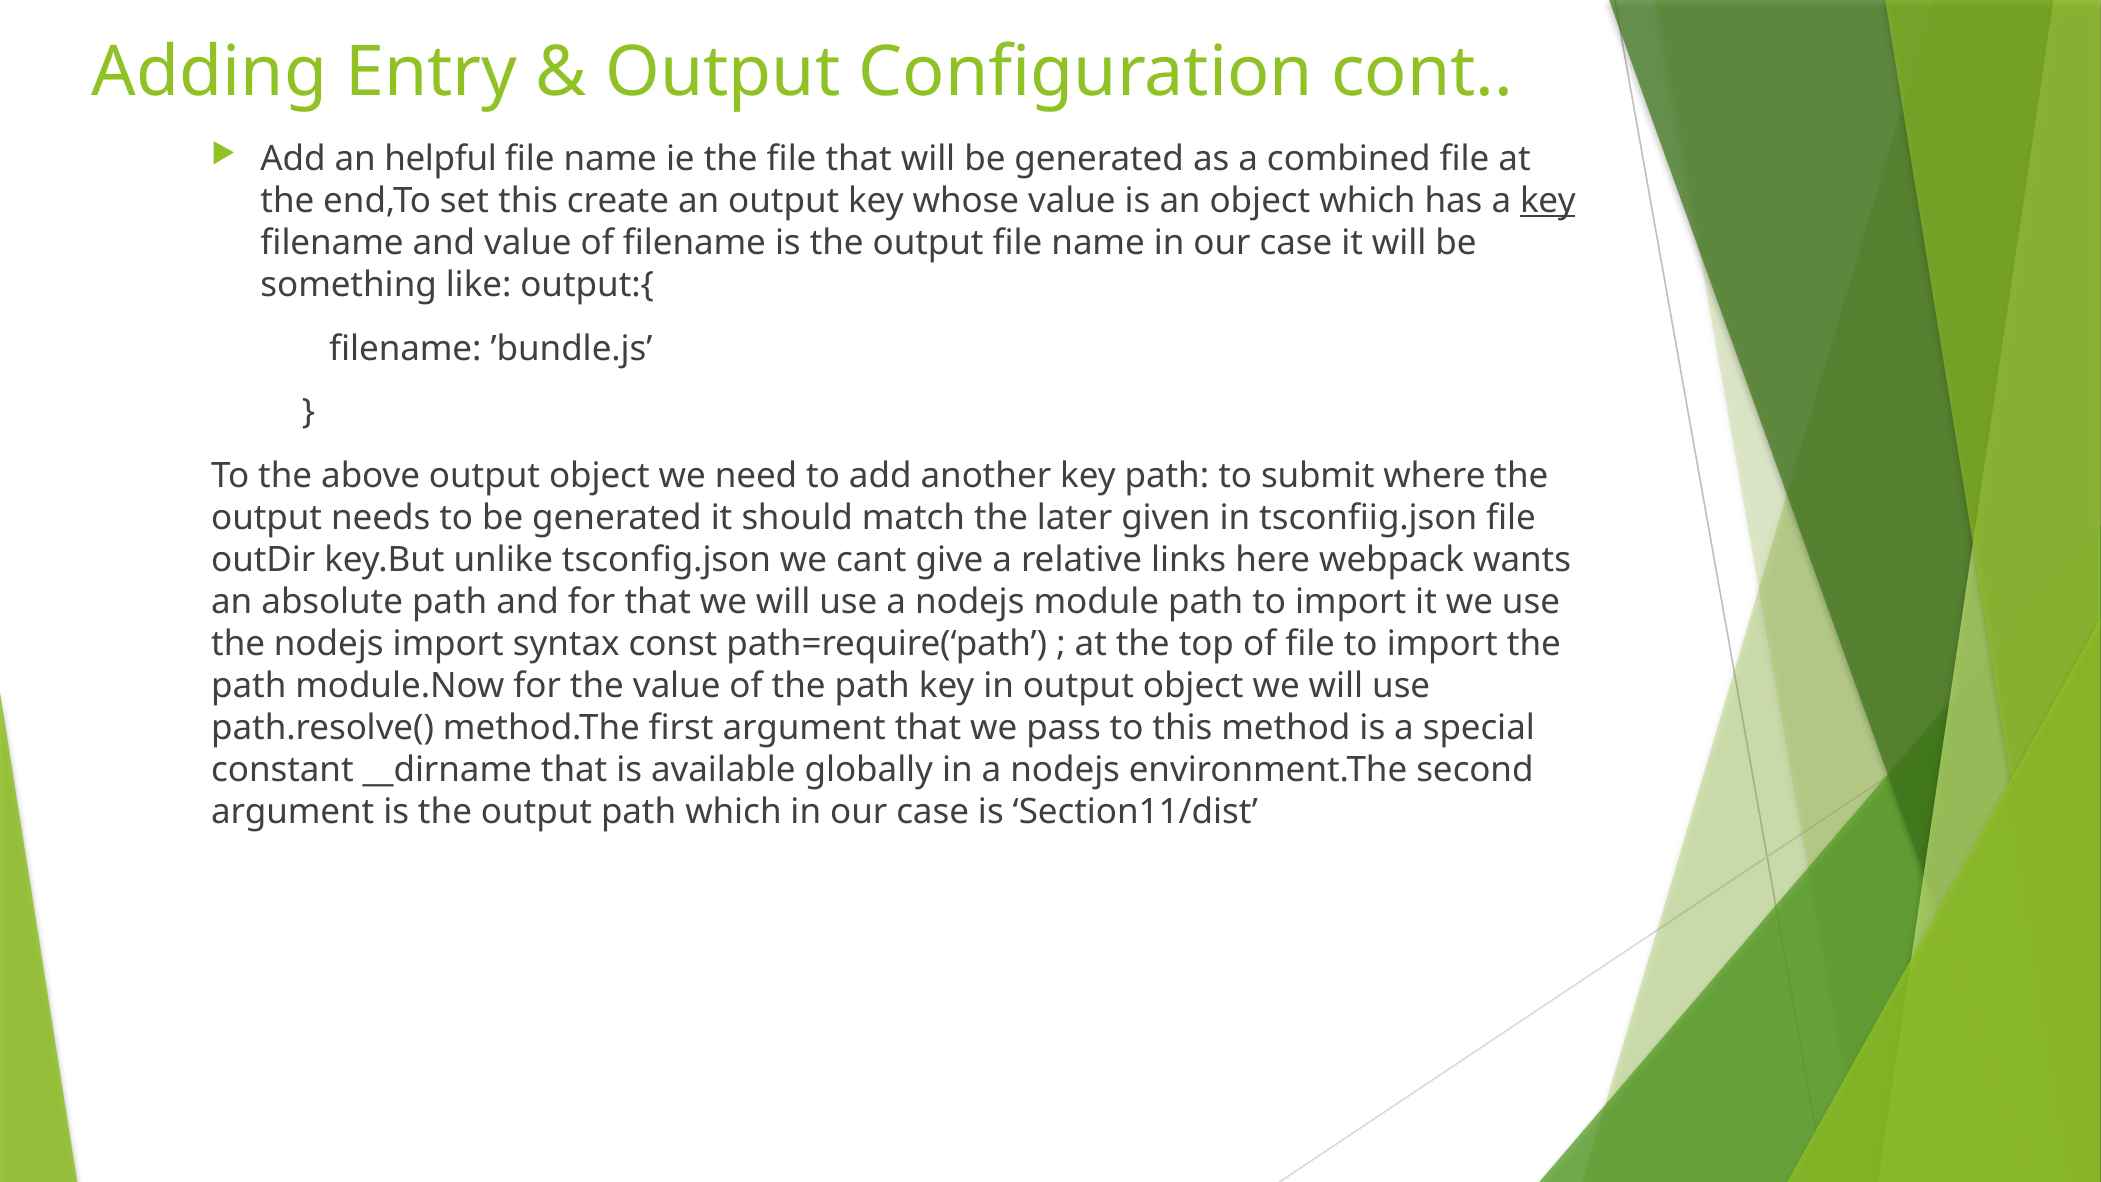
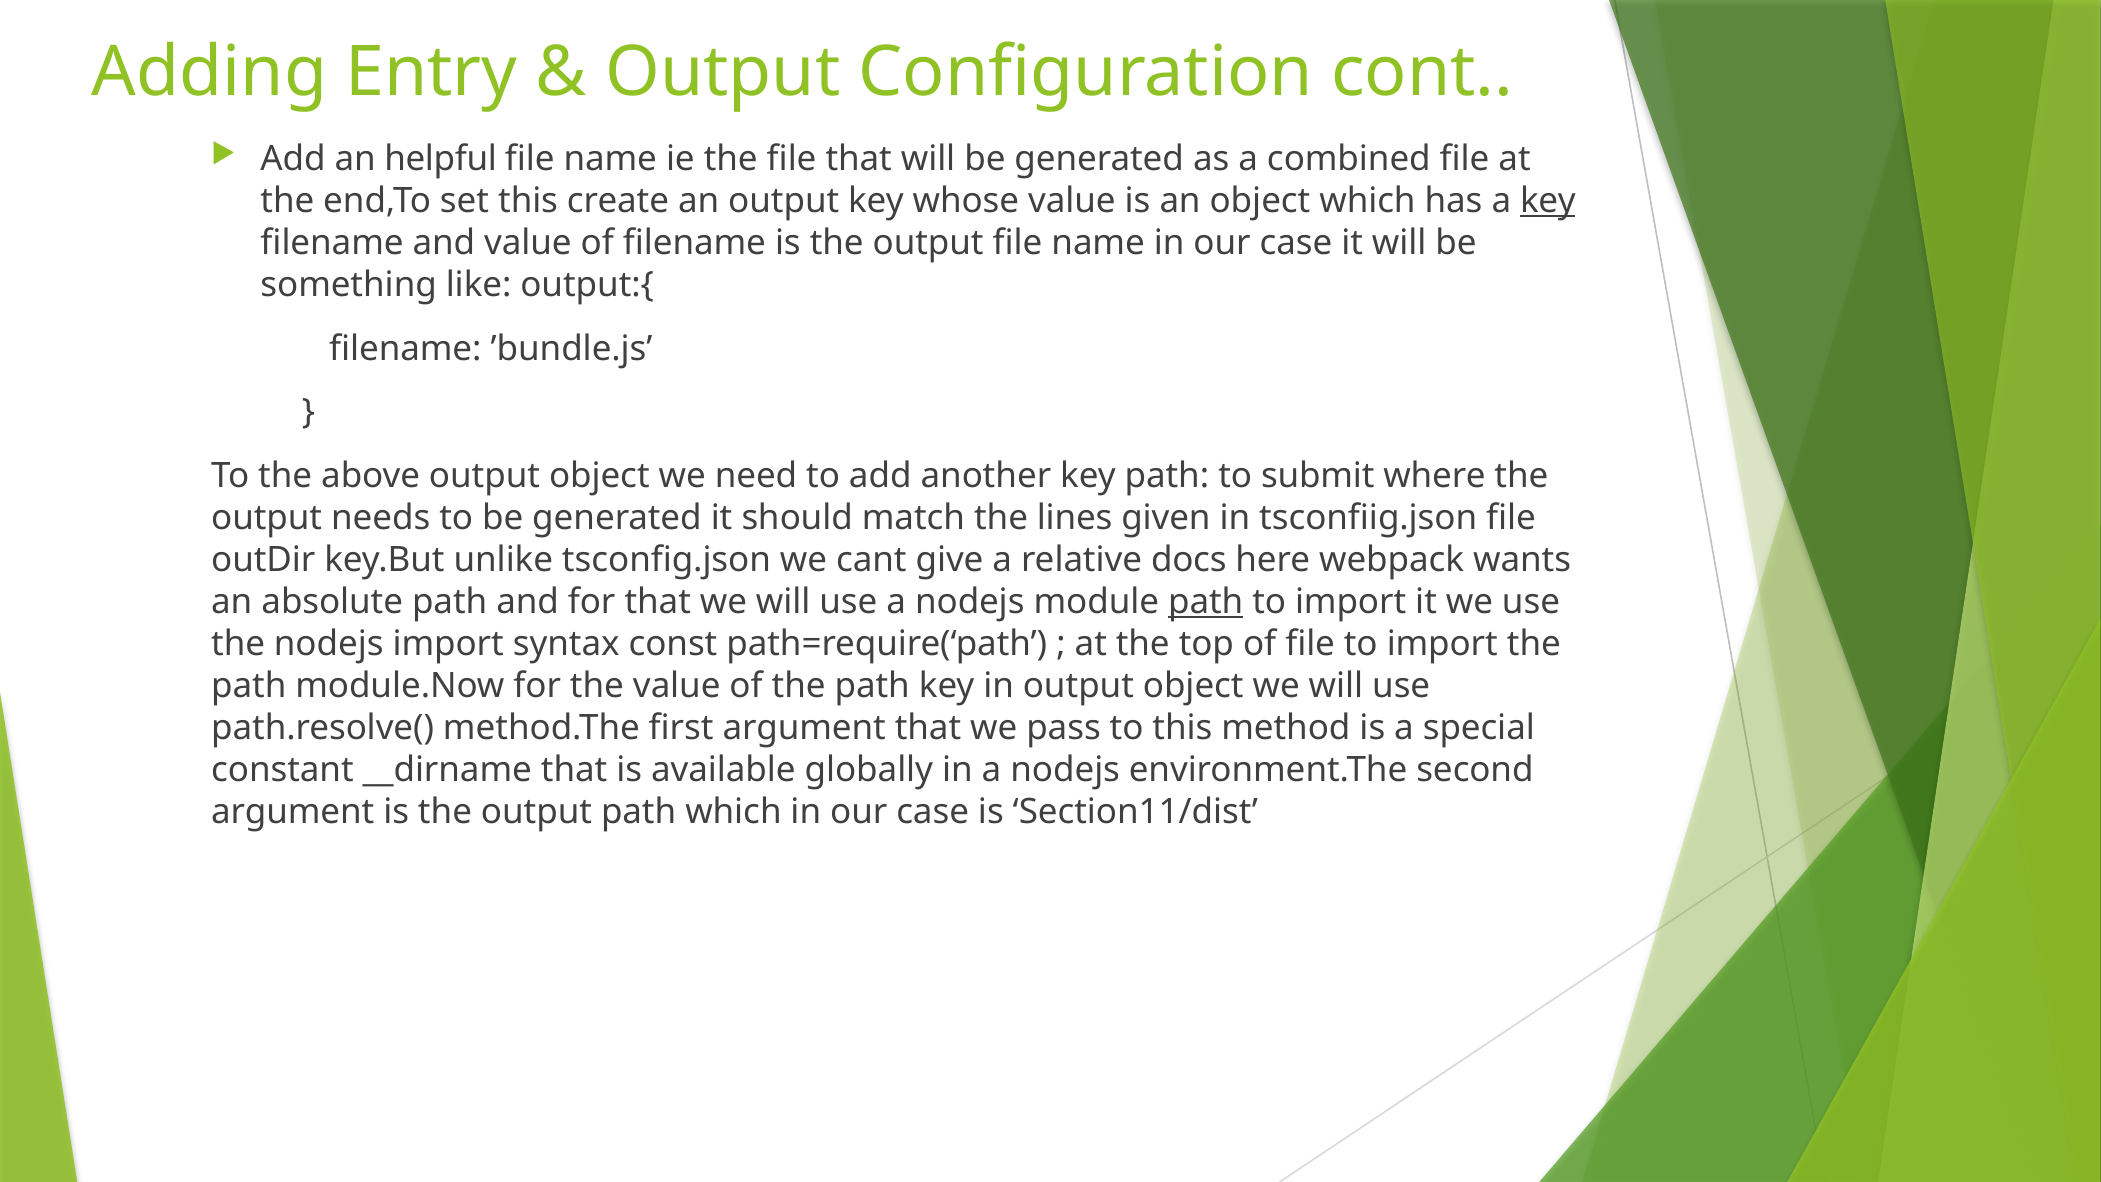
later: later -> lines
links: links -> docs
path at (1206, 602) underline: none -> present
